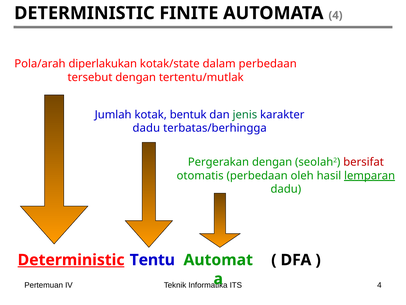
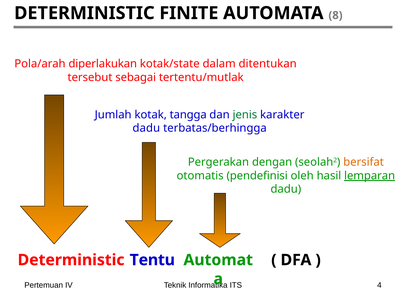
4 at (336, 15): 4 -> 8
dalam perbedaan: perbedaan -> ditentukan
tersebut dengan: dengan -> sebagai
bentuk: bentuk -> tangga
bersifat colour: red -> orange
otomatis perbedaan: perbedaan -> pendefinisi
Deterministic at (71, 260) underline: present -> none
